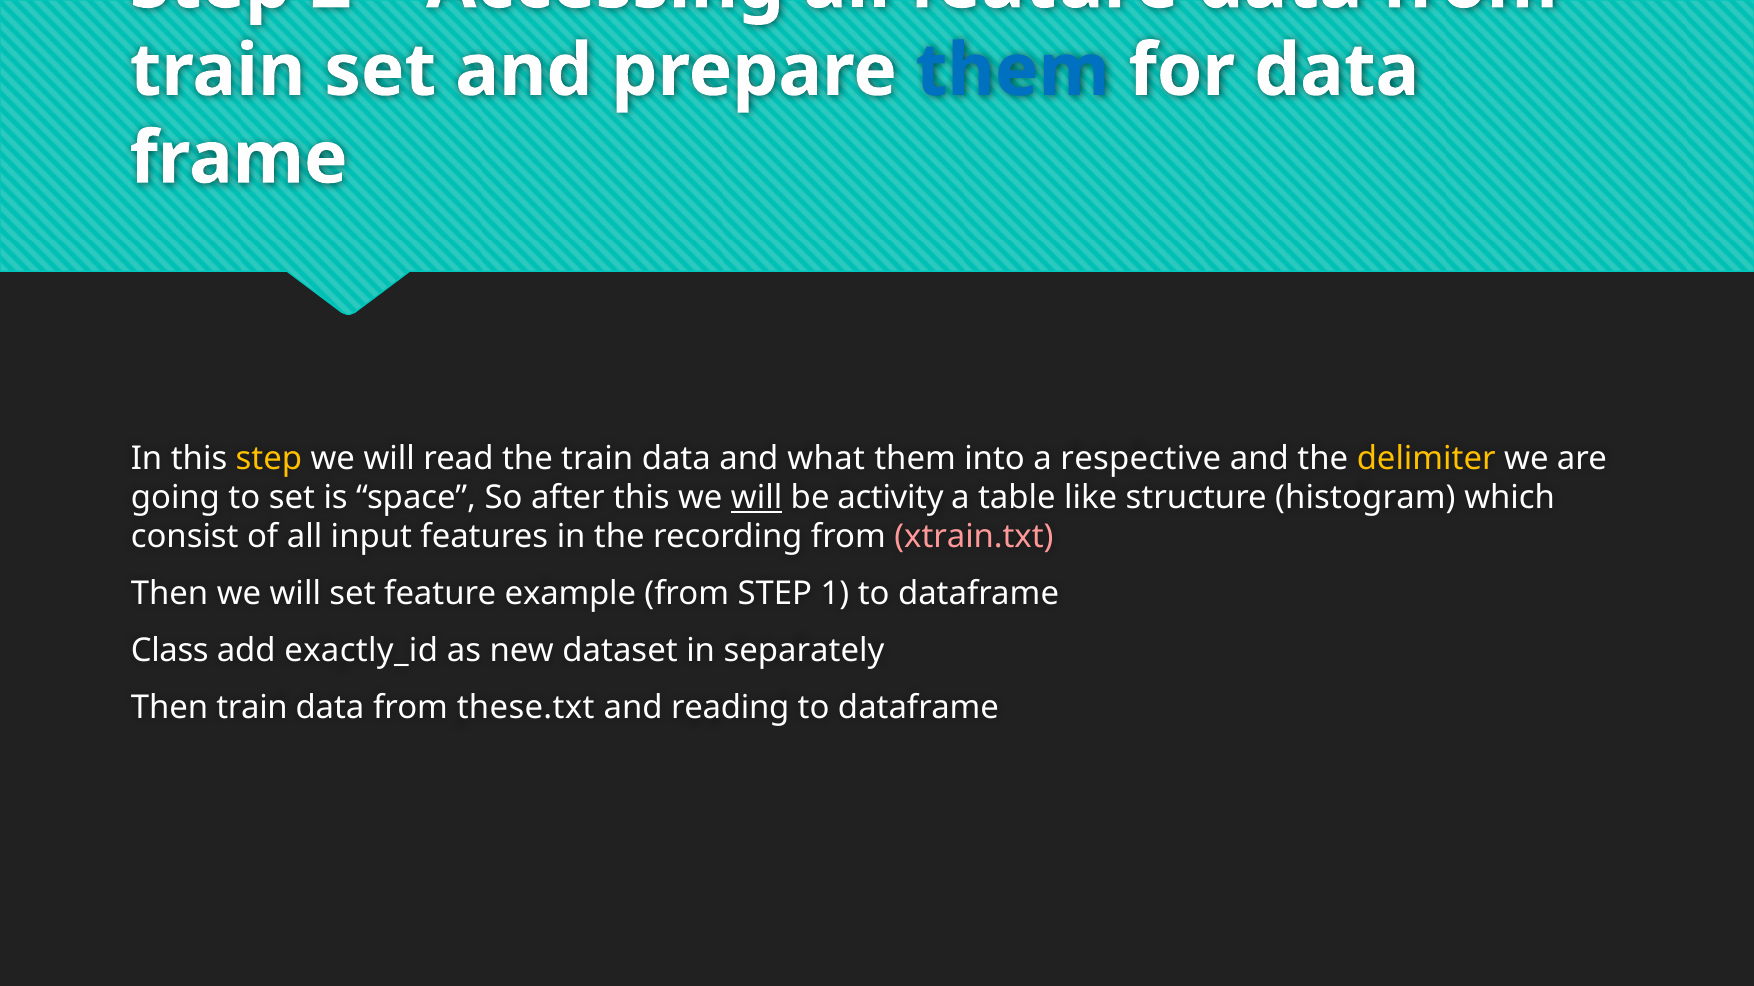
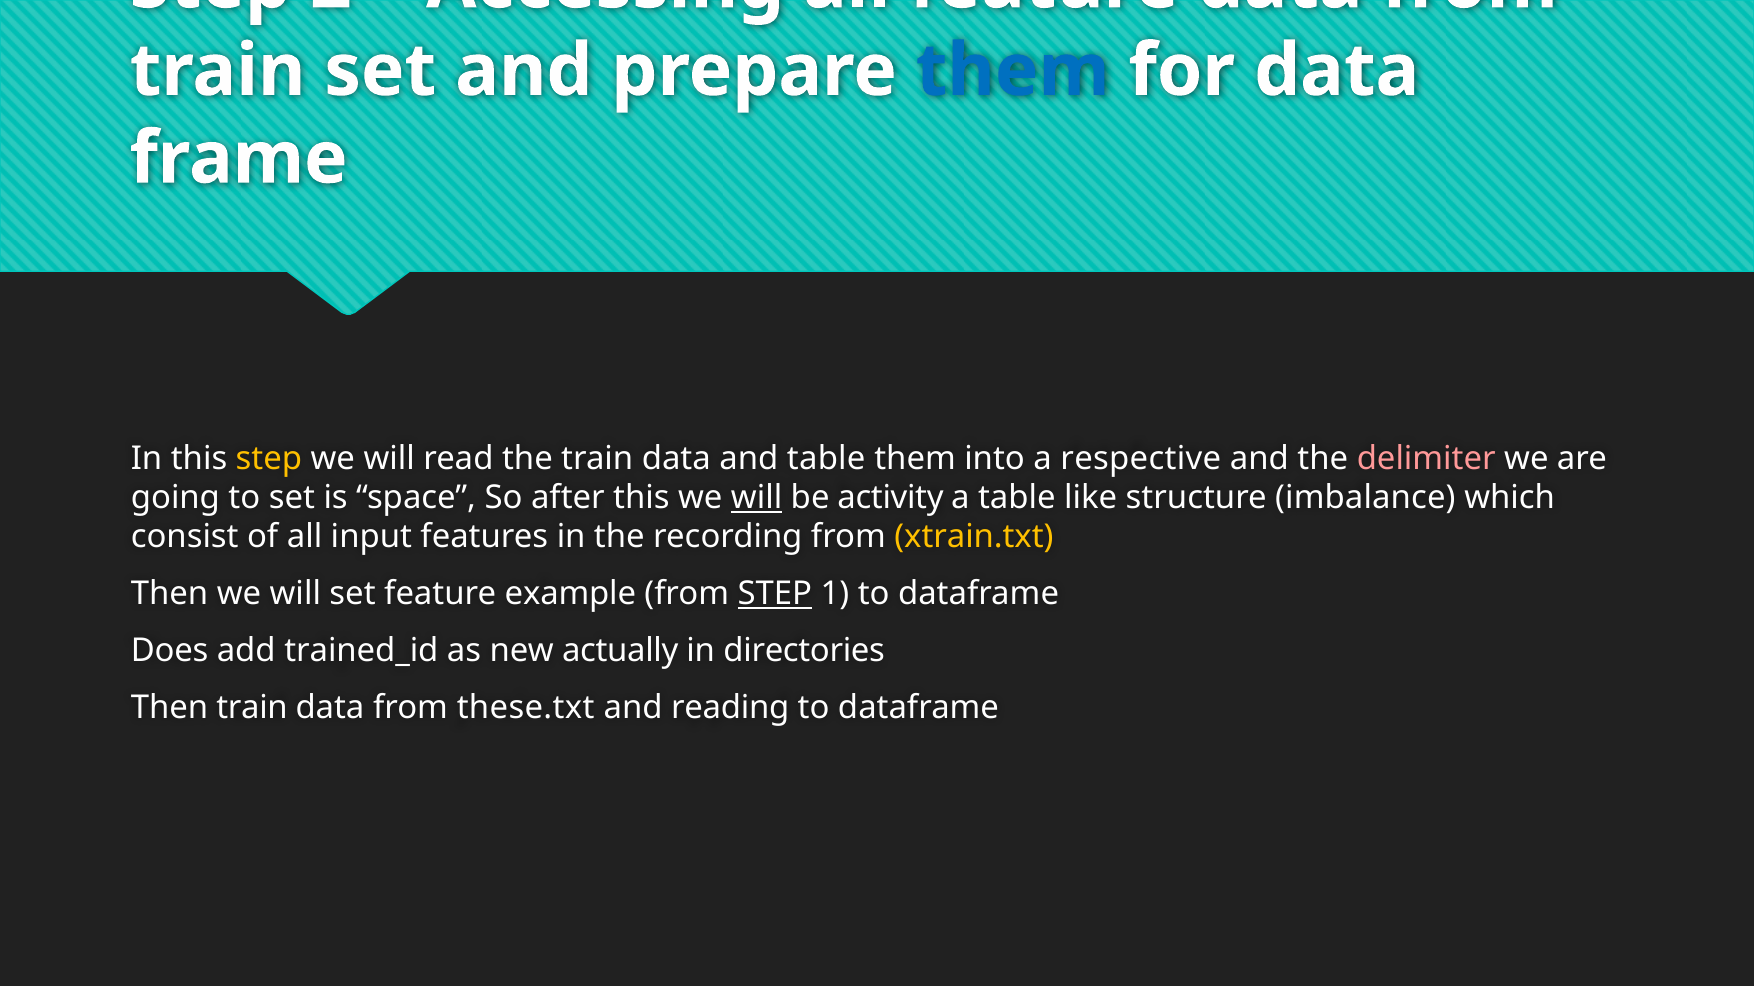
and what: what -> table
delimiter colour: yellow -> pink
histogram: histogram -> imbalance
xtrain.txt colour: pink -> yellow
STEP at (775, 594) underline: none -> present
Class: Class -> Does
exactly_id: exactly_id -> trained_id
dataset: dataset -> actually
separately: separately -> directories
